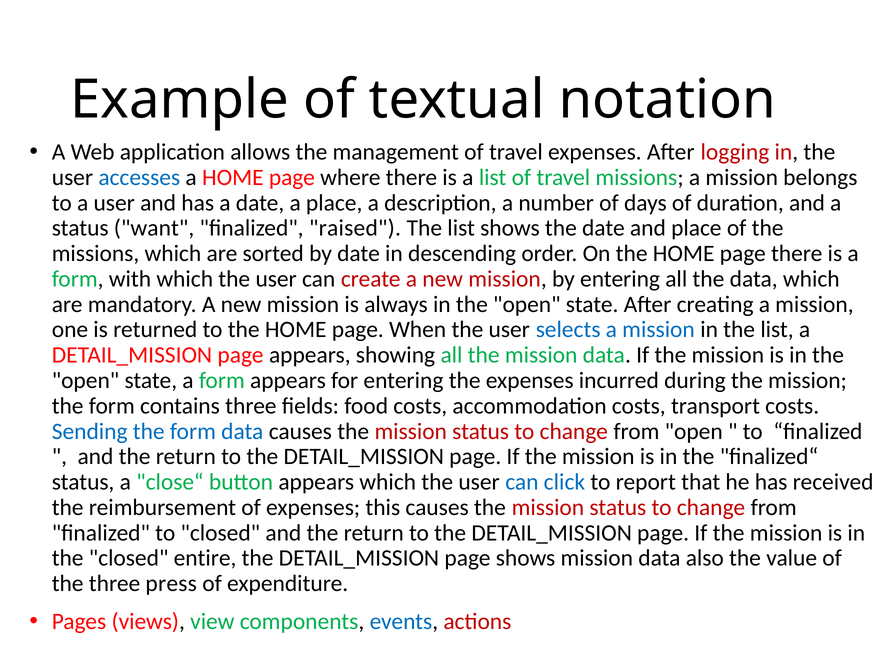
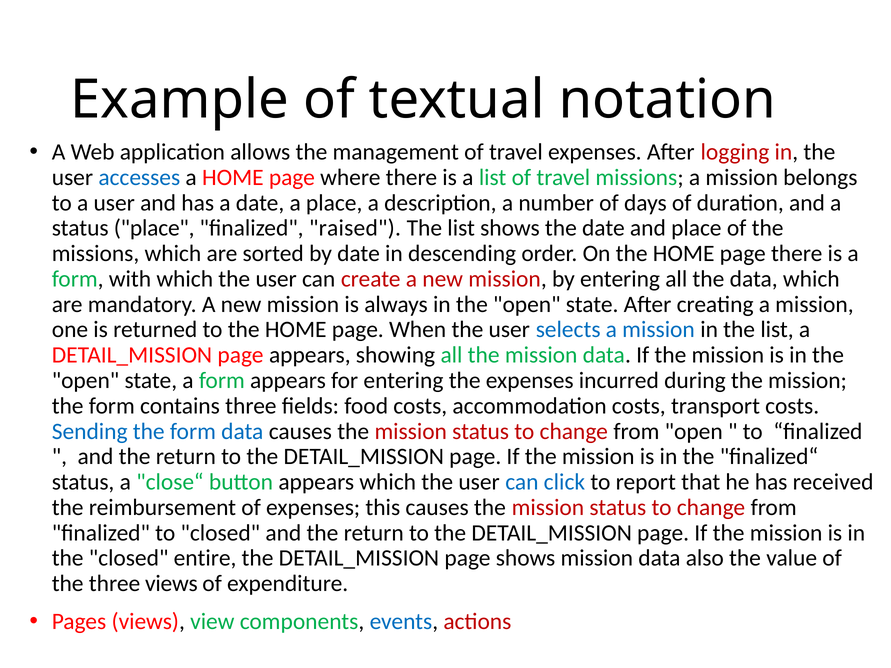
status want: want -> place
three press: press -> views
